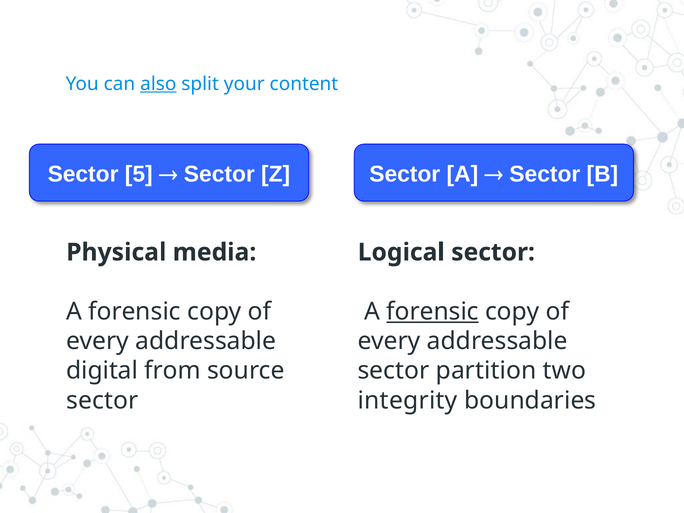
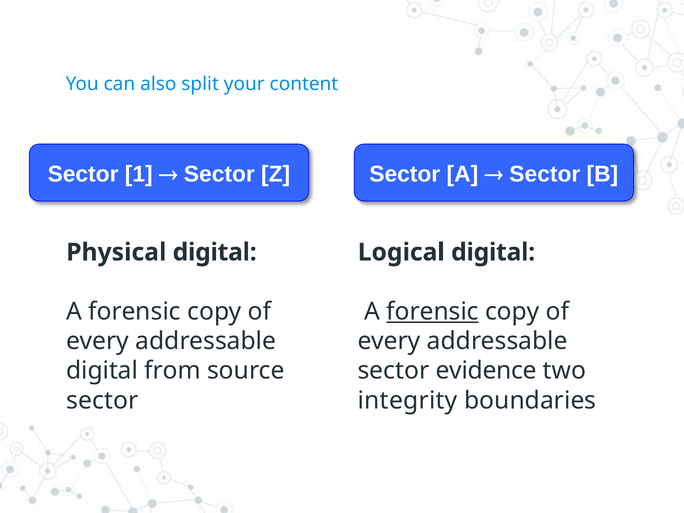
also underline: present -> none
5: 5 -> 1
Physical media: media -> digital
Logical sector: sector -> digital
partition: partition -> evidence
